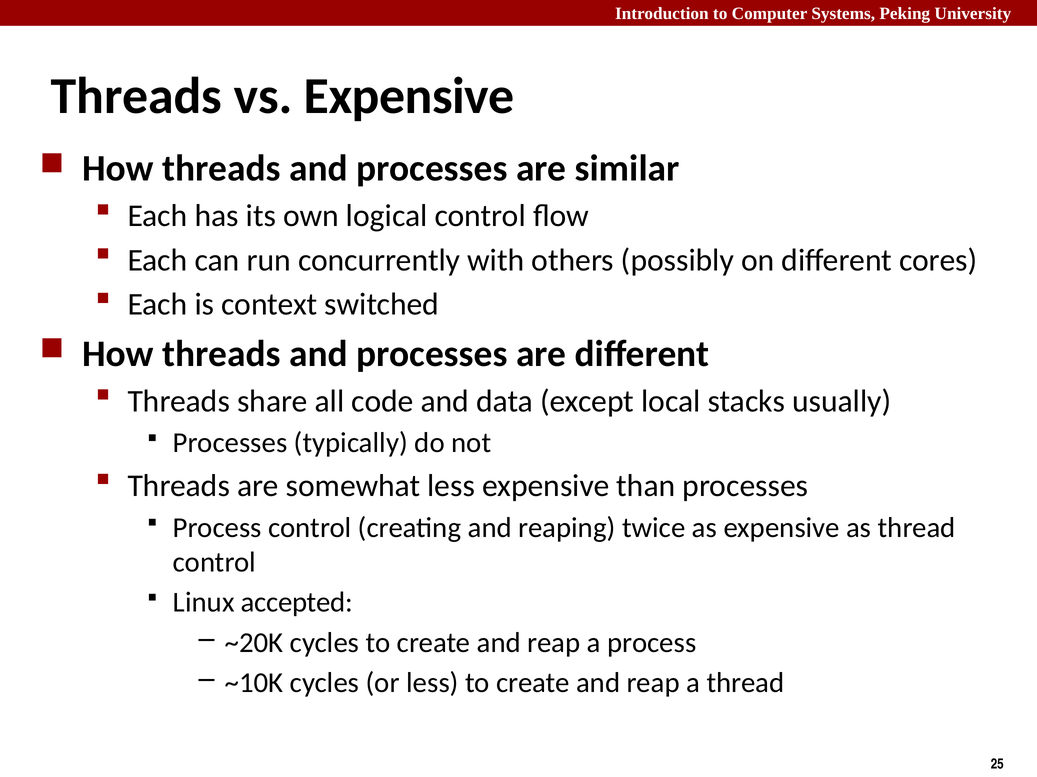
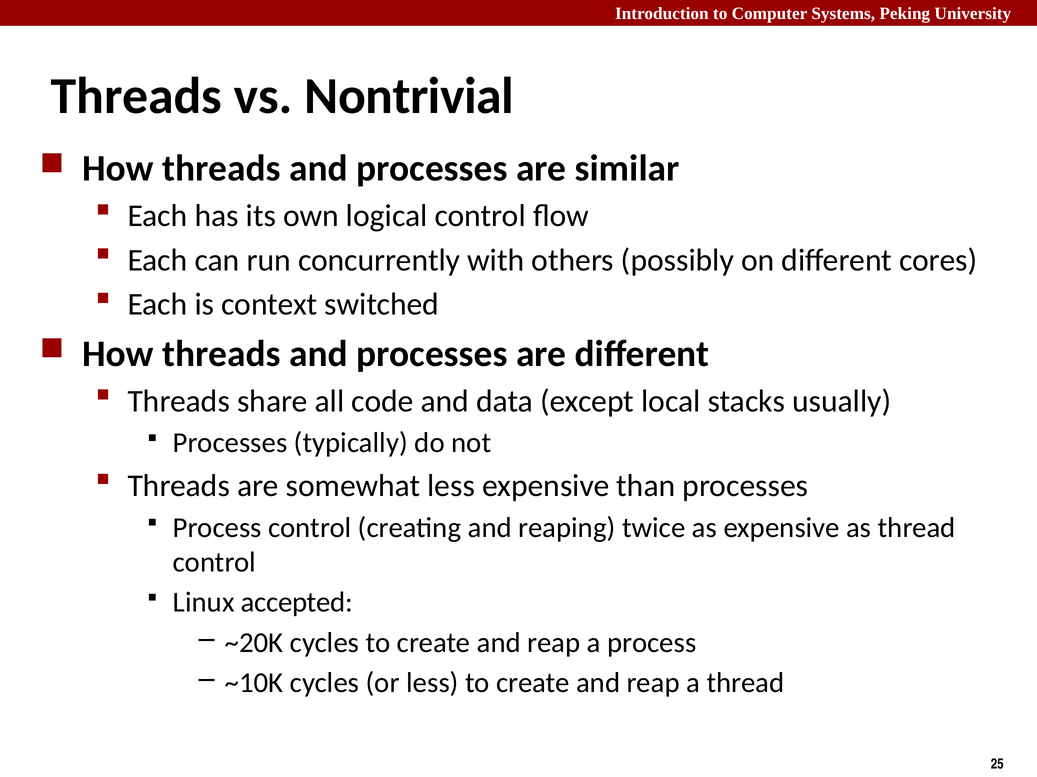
vs Expensive: Expensive -> Nontrivial
